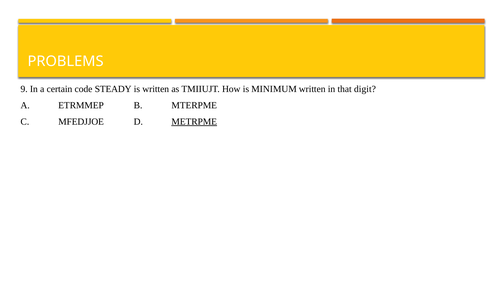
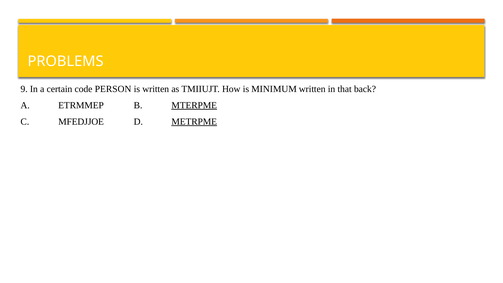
STEADY: STEADY -> PERSON
digit: digit -> back
MTERPME underline: none -> present
